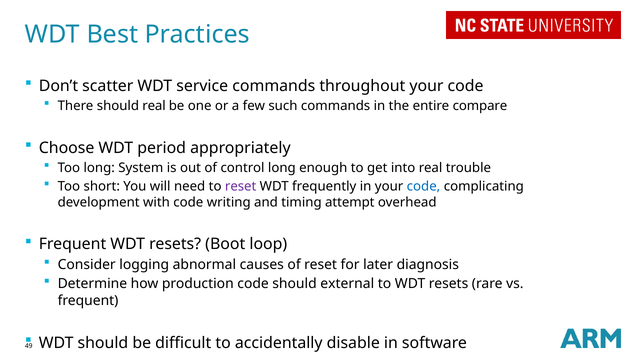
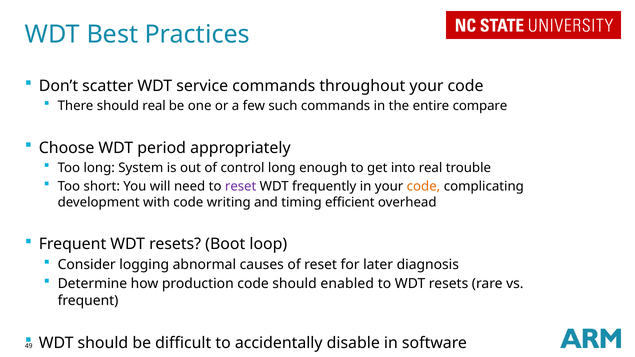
code at (424, 186) colour: blue -> orange
attempt: attempt -> efficient
external: external -> enabled
